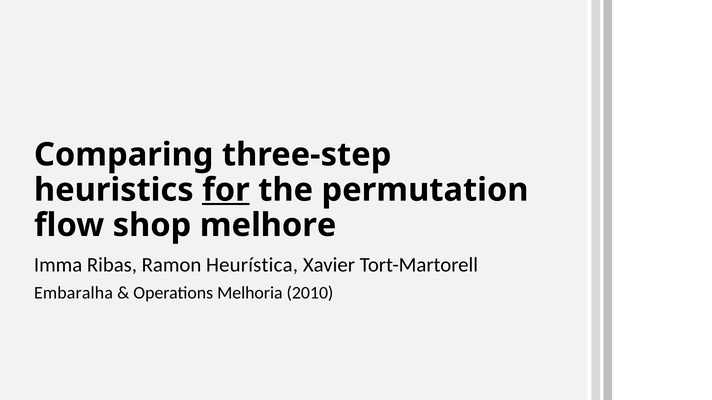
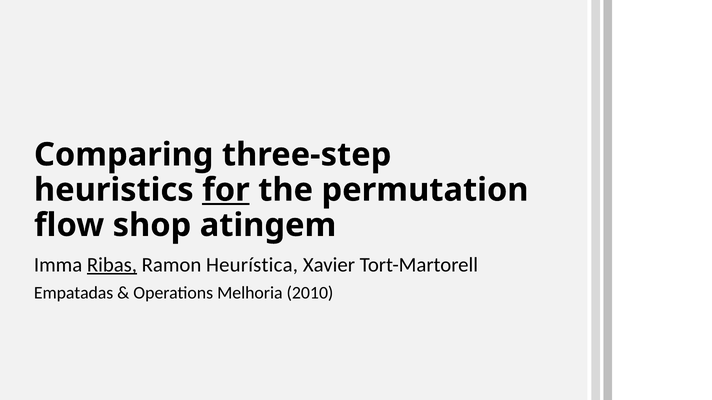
melhore: melhore -> atingem
Ribas underline: none -> present
Embaralha: Embaralha -> Empatadas
